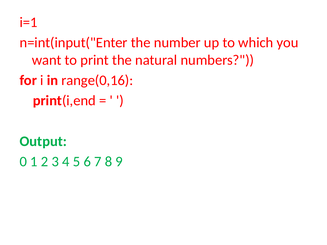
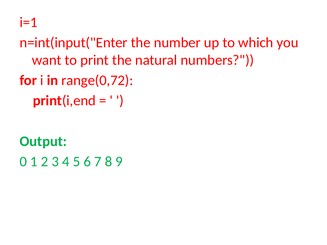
range(0,16: range(0,16 -> range(0,72
